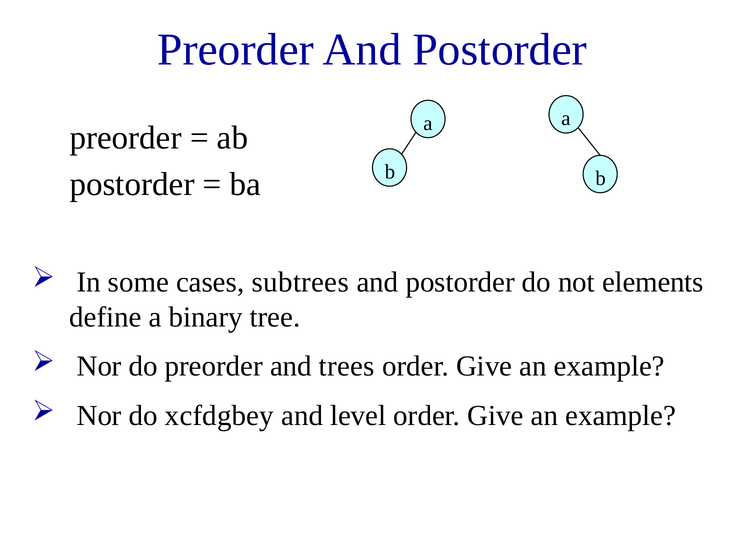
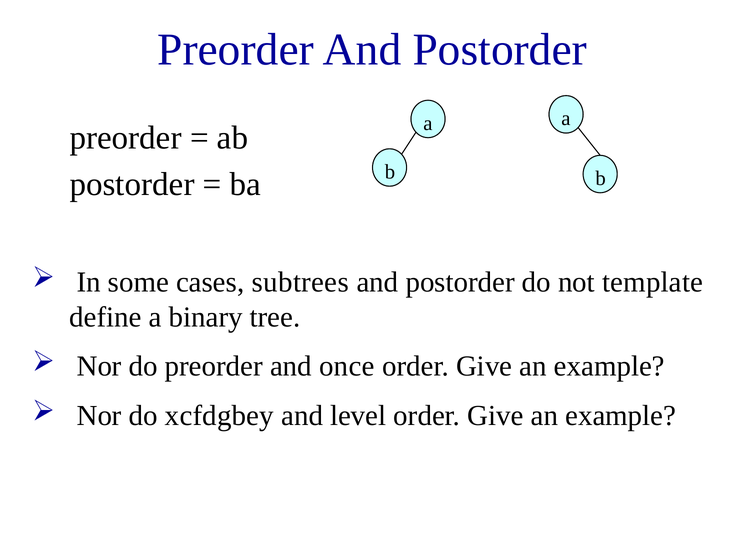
elements: elements -> template
trees: trees -> once
